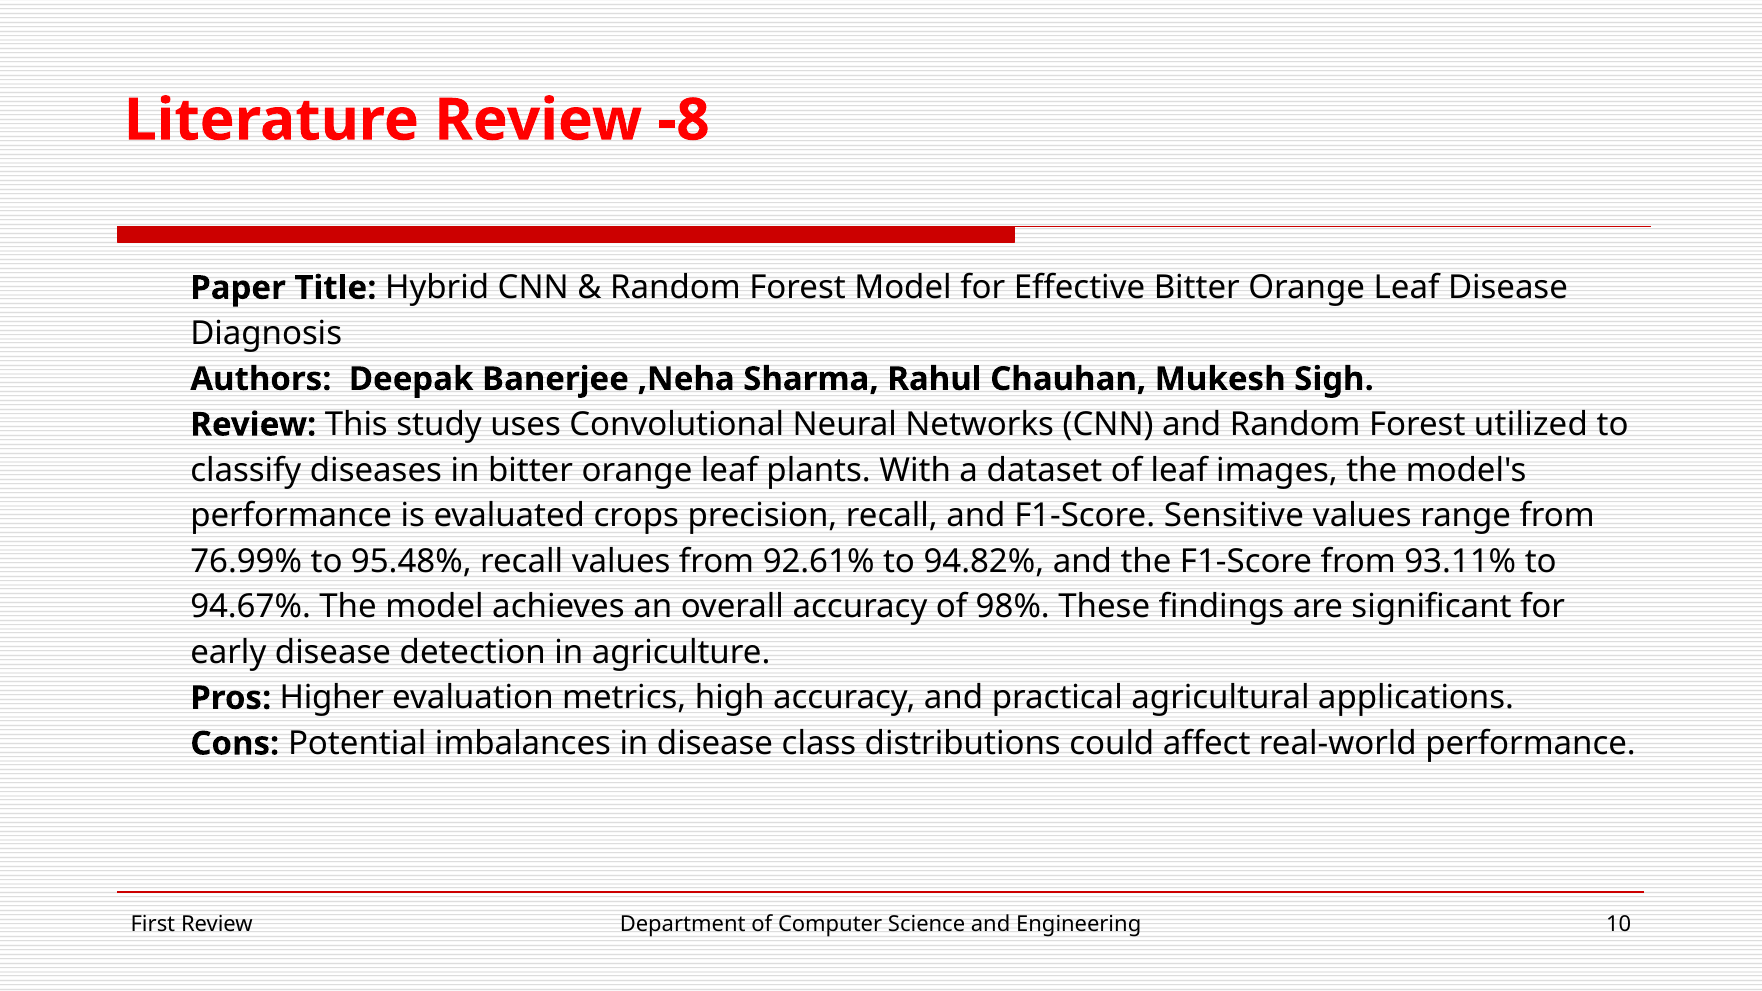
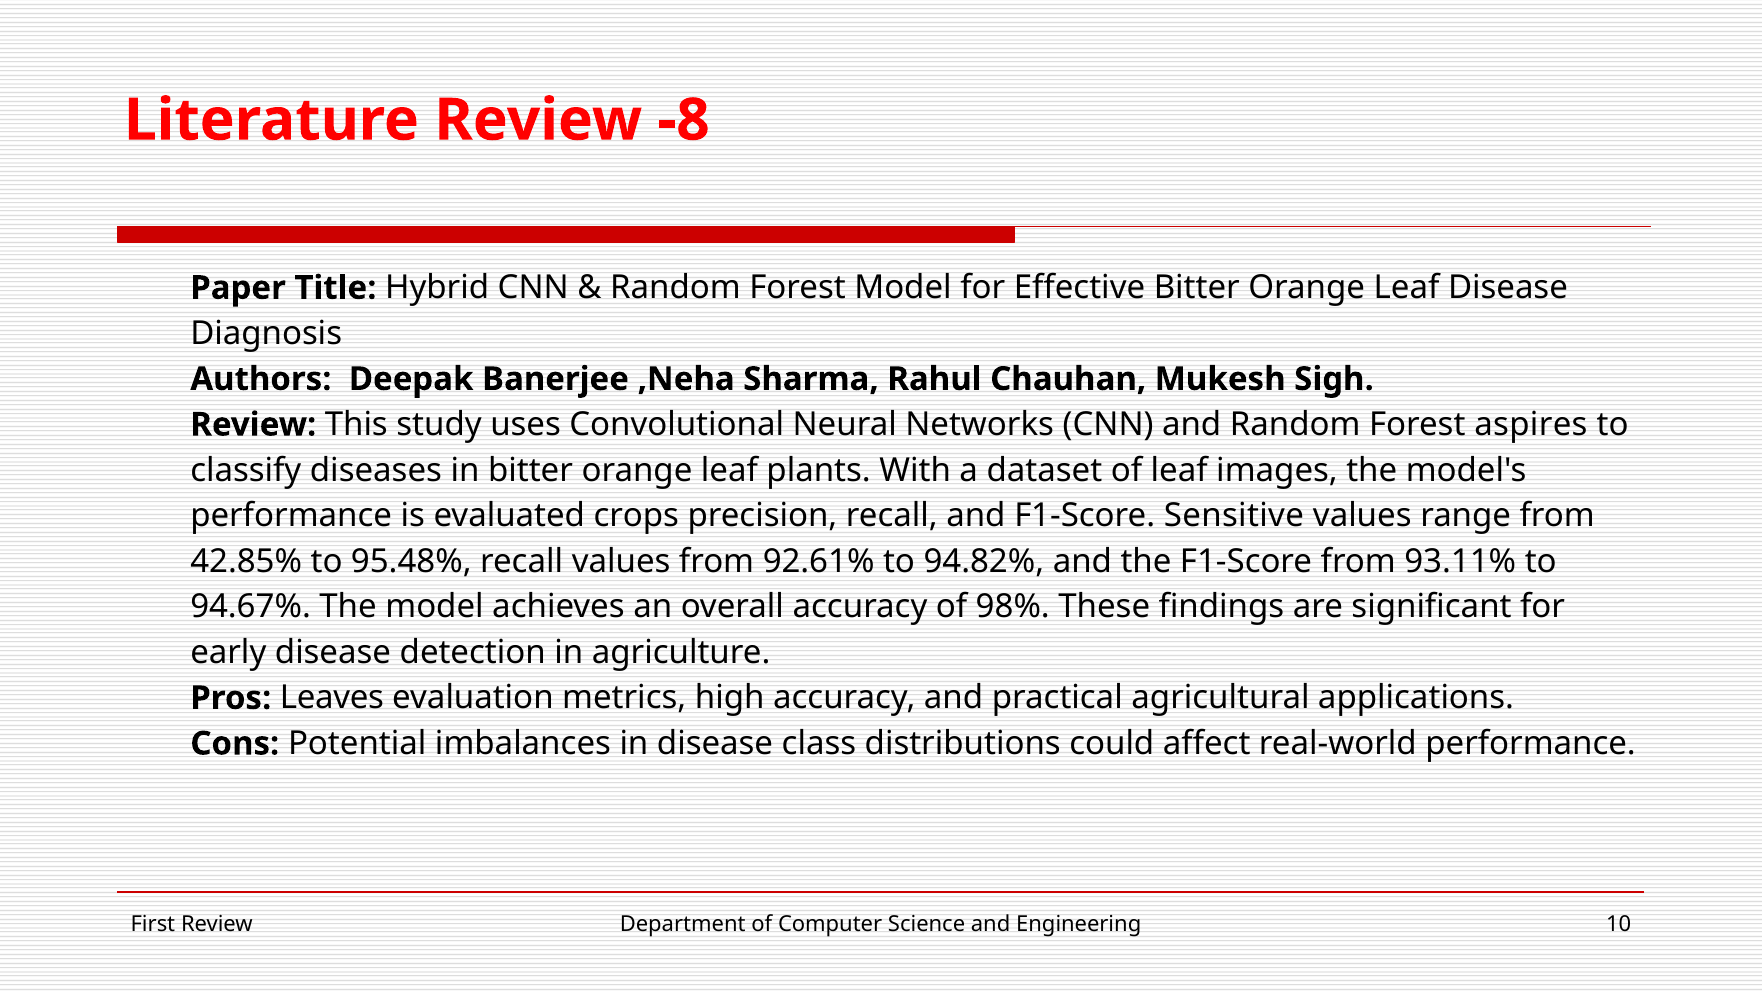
utilized: utilized -> aspires
76.99%: 76.99% -> 42.85%
Higher: Higher -> Leaves
